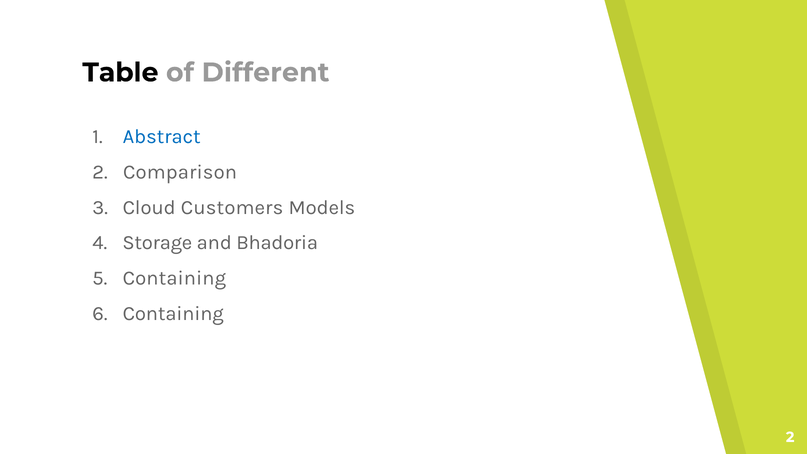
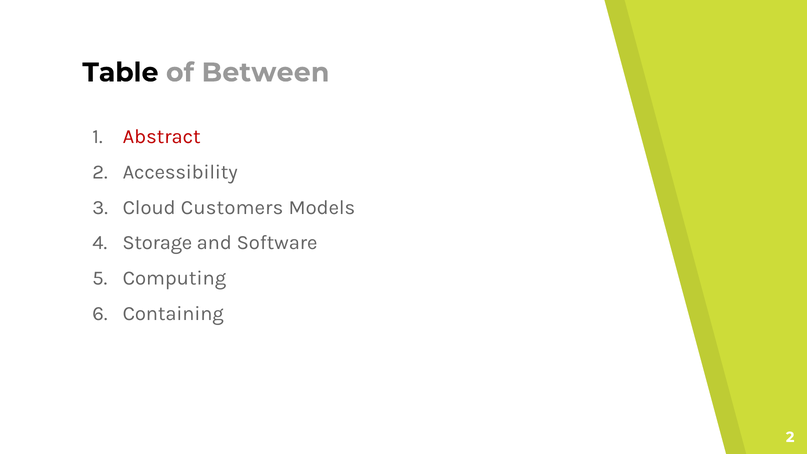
Different: Different -> Between
Abstract colour: blue -> red
Comparison: Comparison -> Accessibility
Bhadoria: Bhadoria -> Software
Containing at (174, 278): Containing -> Computing
